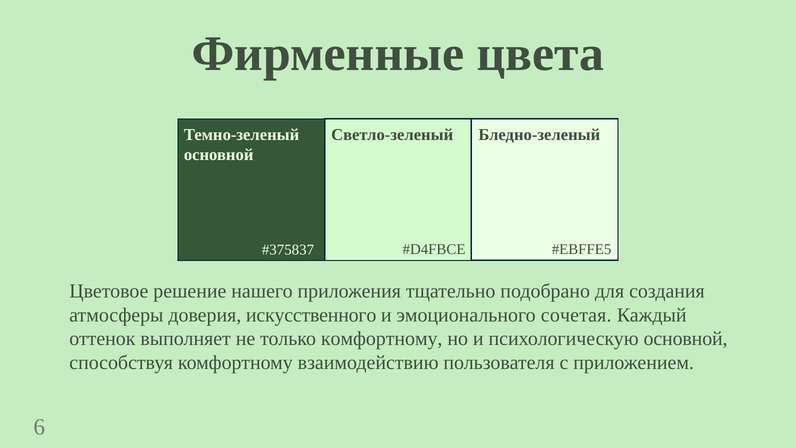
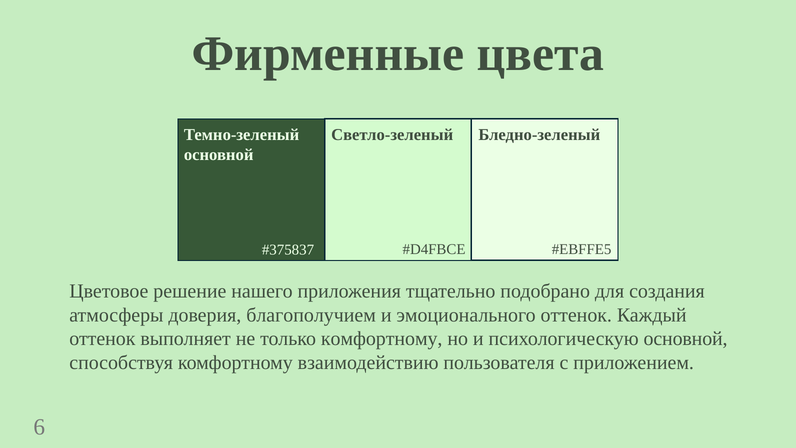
искусственного: искусственного -> благополучием
эмоционального сочетая: сочетая -> оттенок
